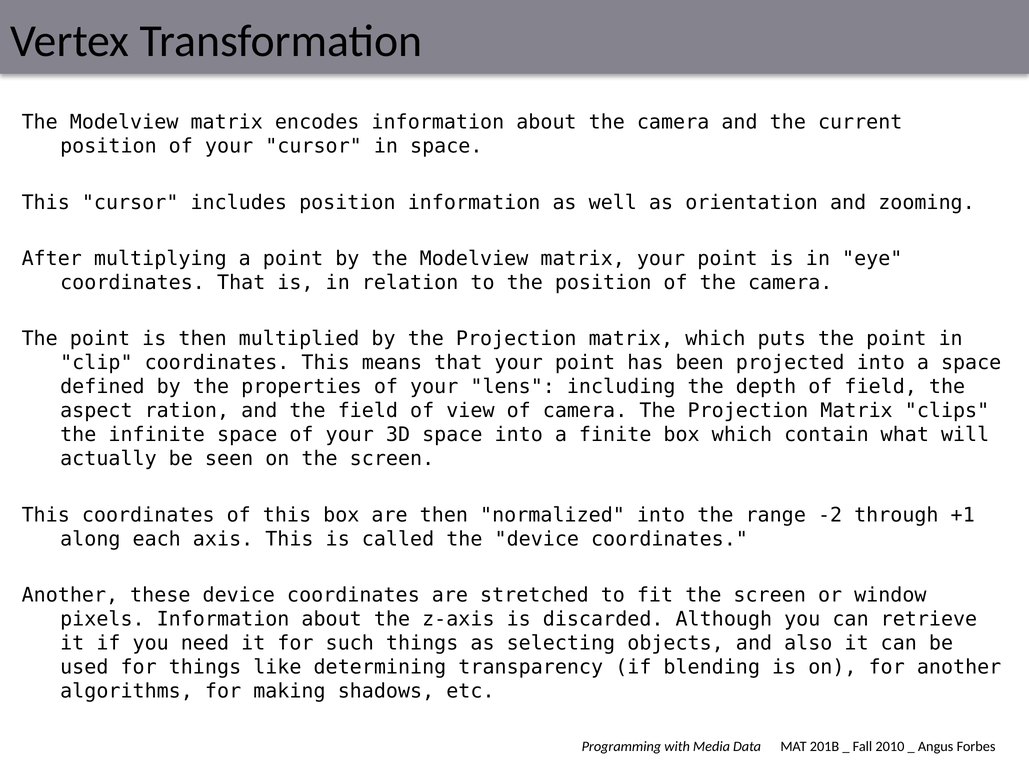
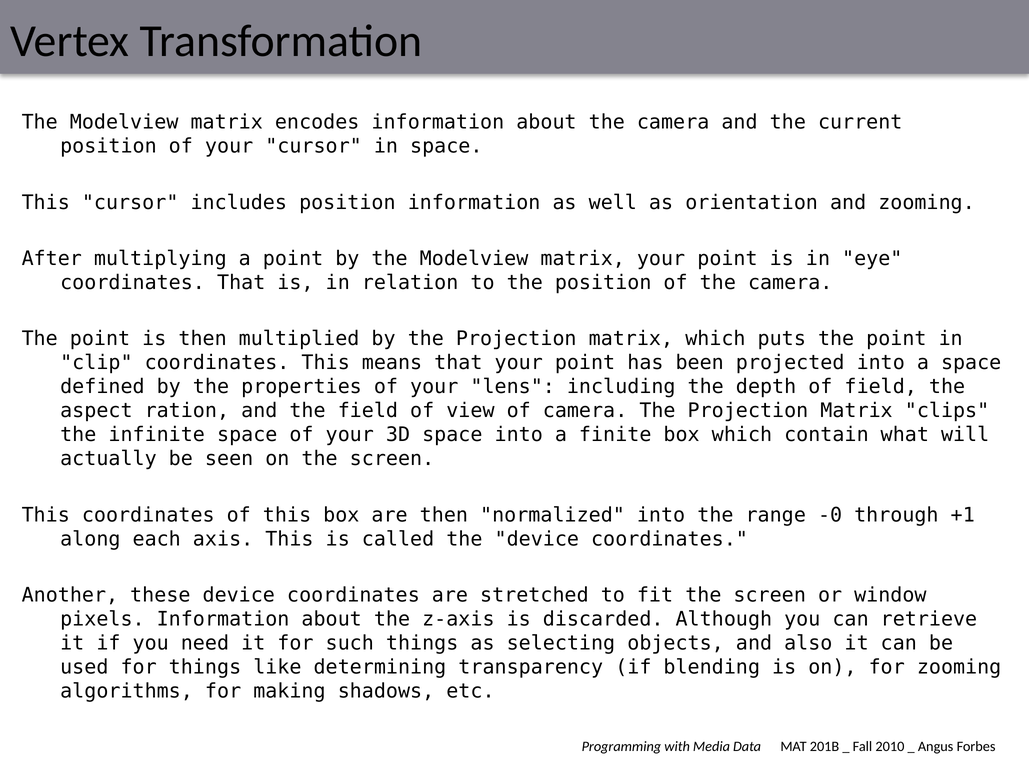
-2: -2 -> -0
for another: another -> zooming
